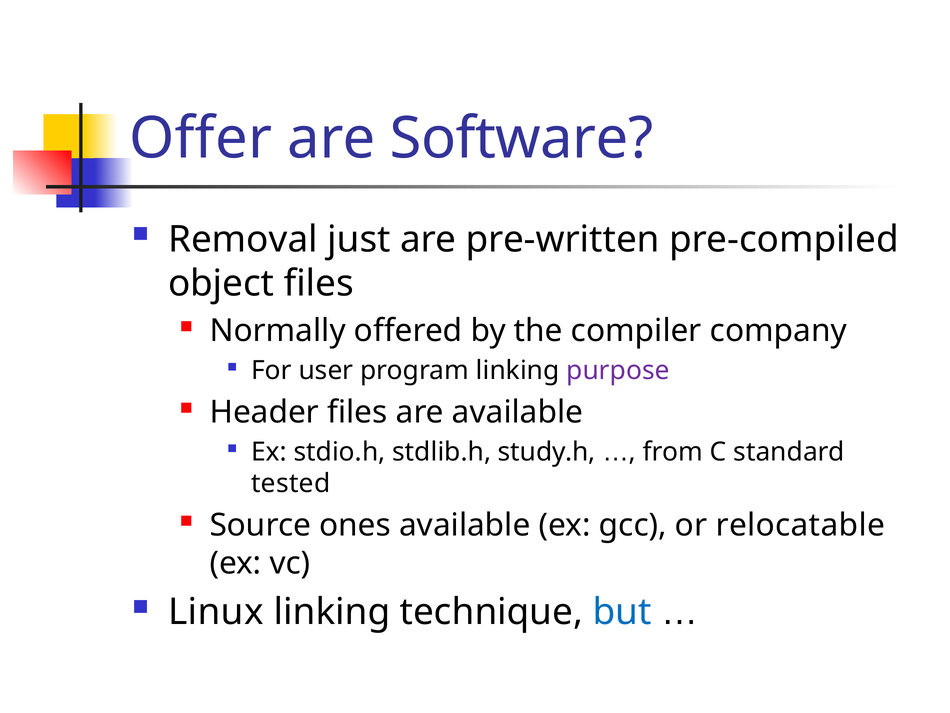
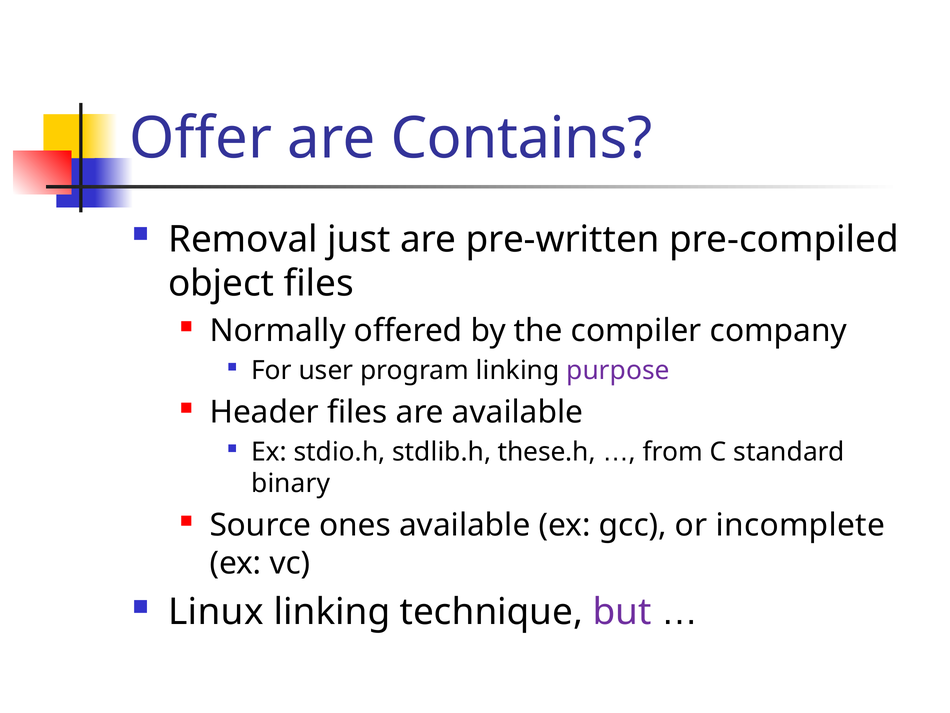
Software: Software -> Contains
study.h: study.h -> these.h
tested: tested -> binary
relocatable: relocatable -> incomplete
but colour: blue -> purple
